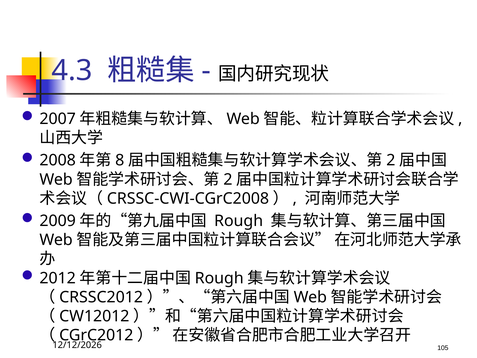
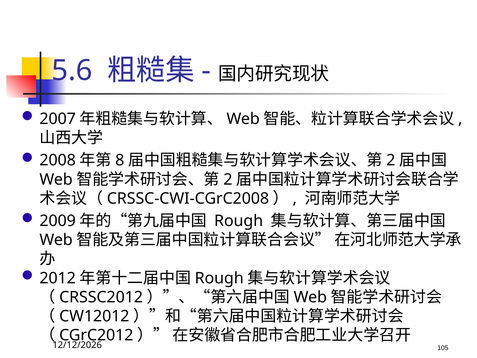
4.3: 4.3 -> 5.6
